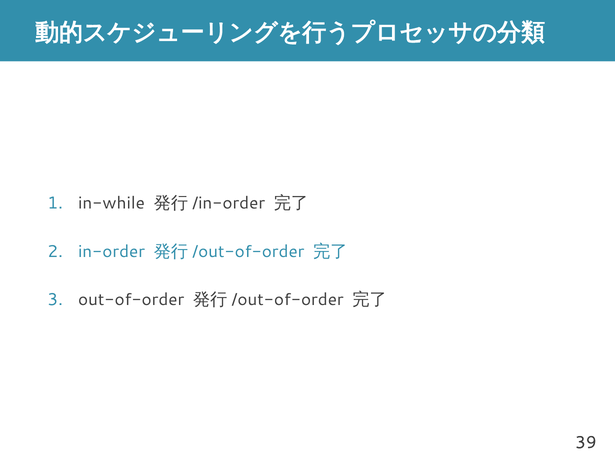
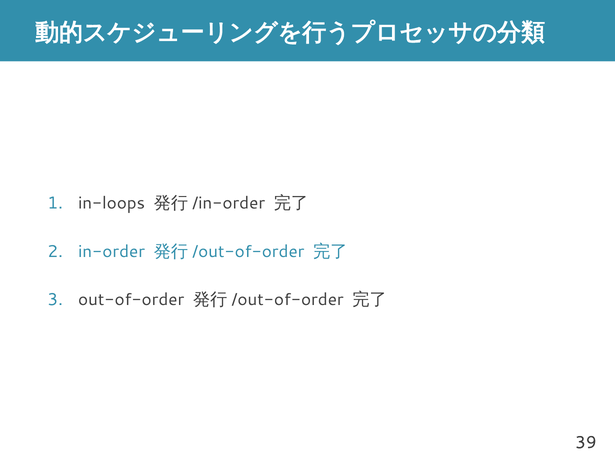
in-while: in-while -> in-loops
